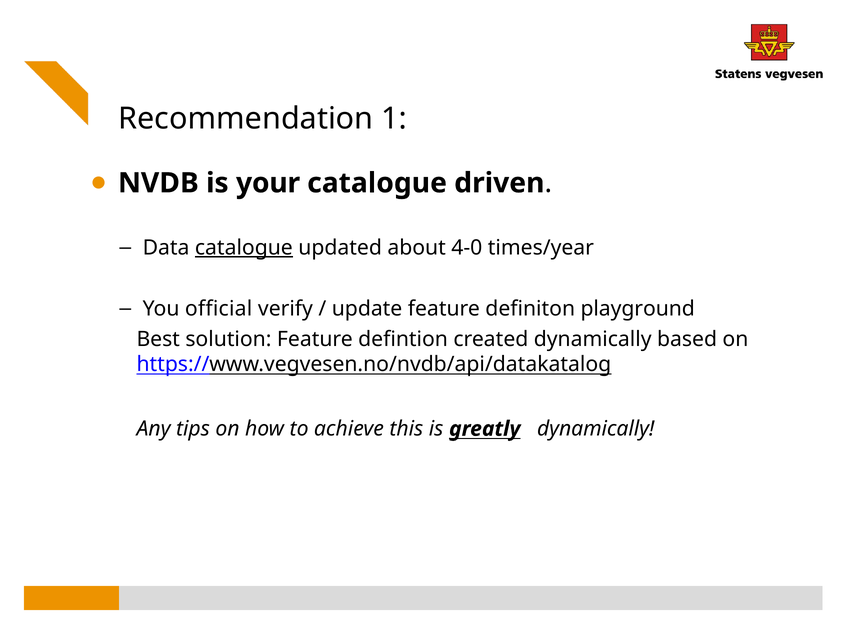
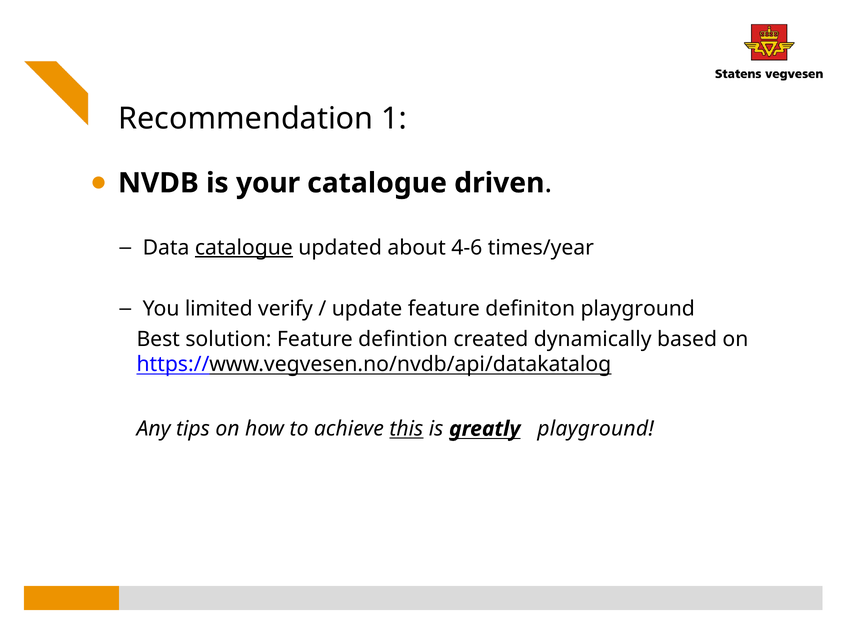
4-0: 4-0 -> 4-6
official: official -> limited
this underline: none -> present
greatly dynamically: dynamically -> playground
